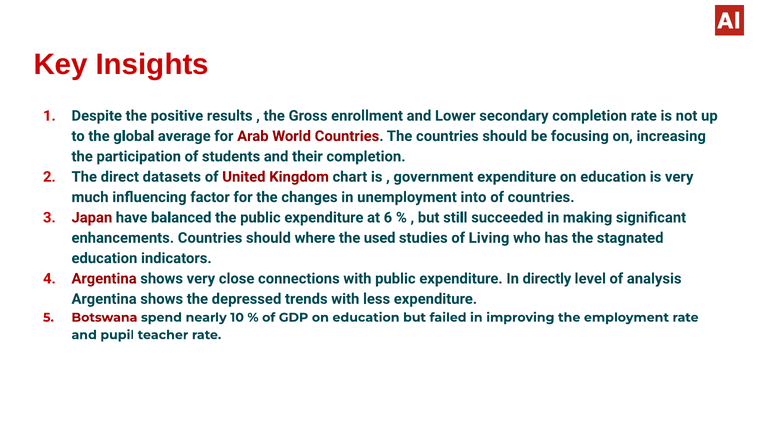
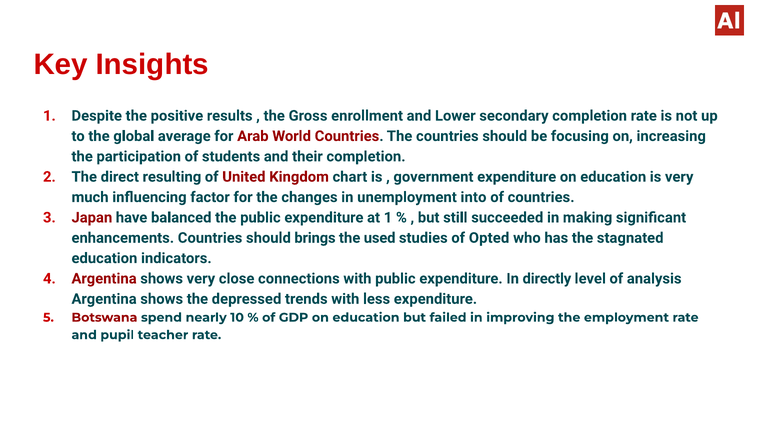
datasets: datasets -> resulting
at 6: 6 -> 1
where: where -> brings
Living: Living -> Opted
